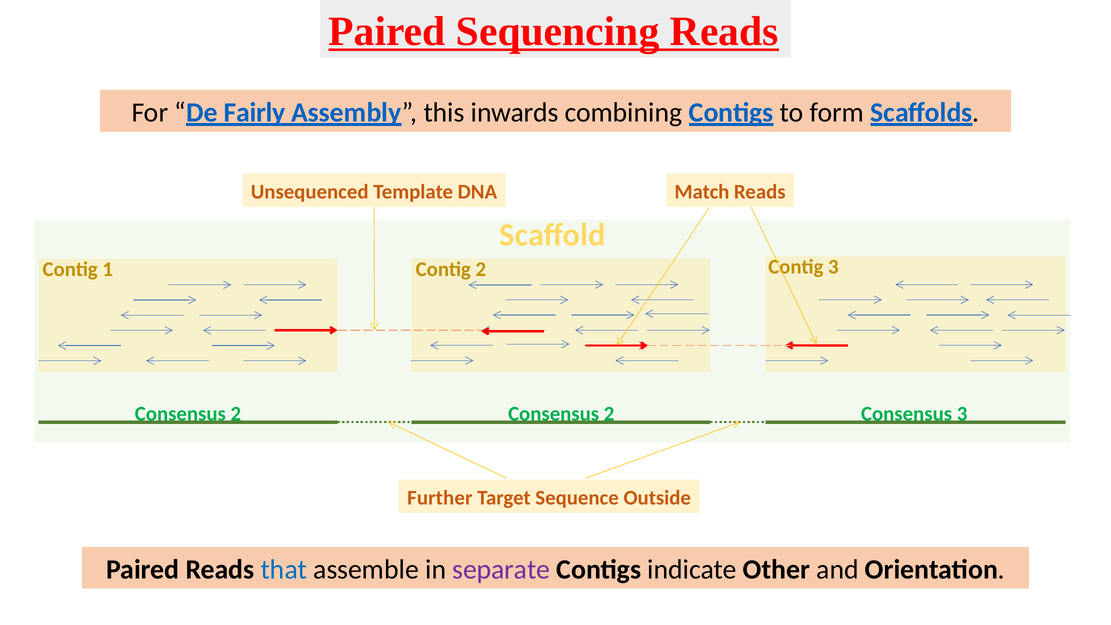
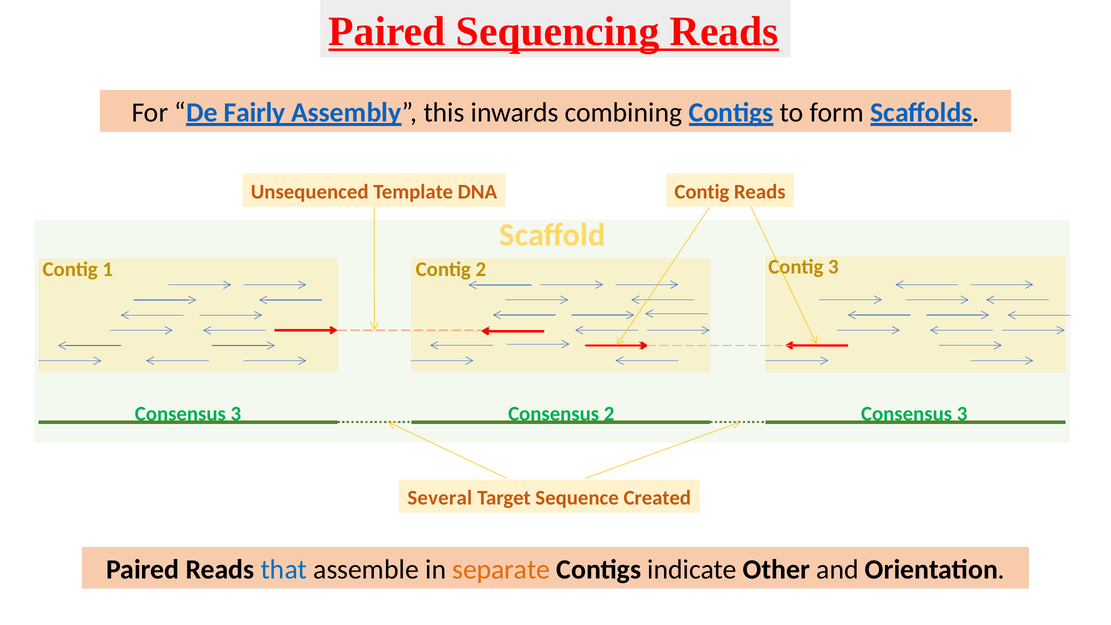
Match at (702, 192): Match -> Contig
2 at (236, 414): 2 -> 3
Further: Further -> Several
Outside: Outside -> Created
separate colour: purple -> orange
